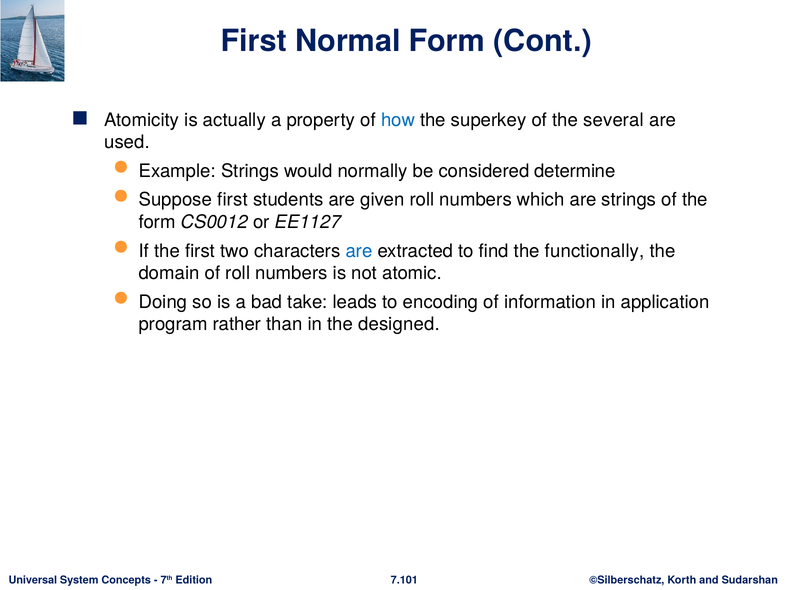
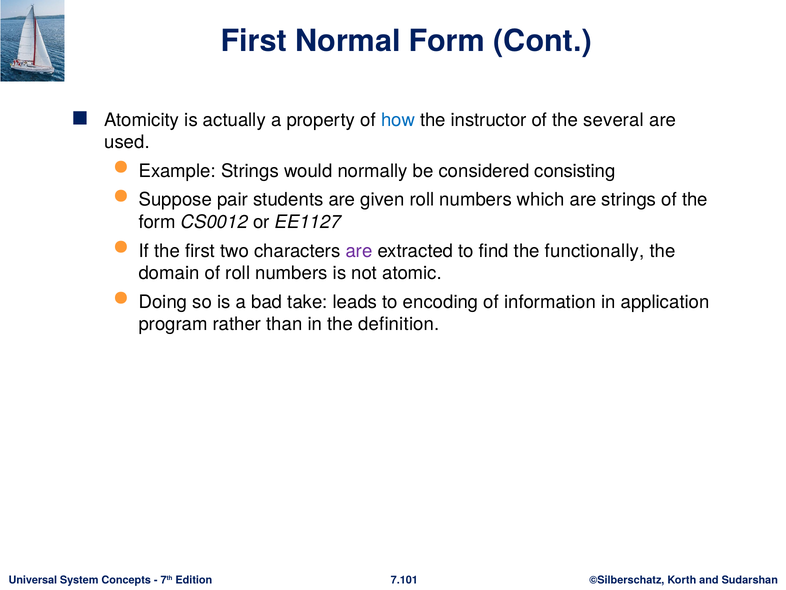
superkey: superkey -> instructor
determine: determine -> consisting
Suppose first: first -> pair
are at (359, 251) colour: blue -> purple
designed: designed -> definition
